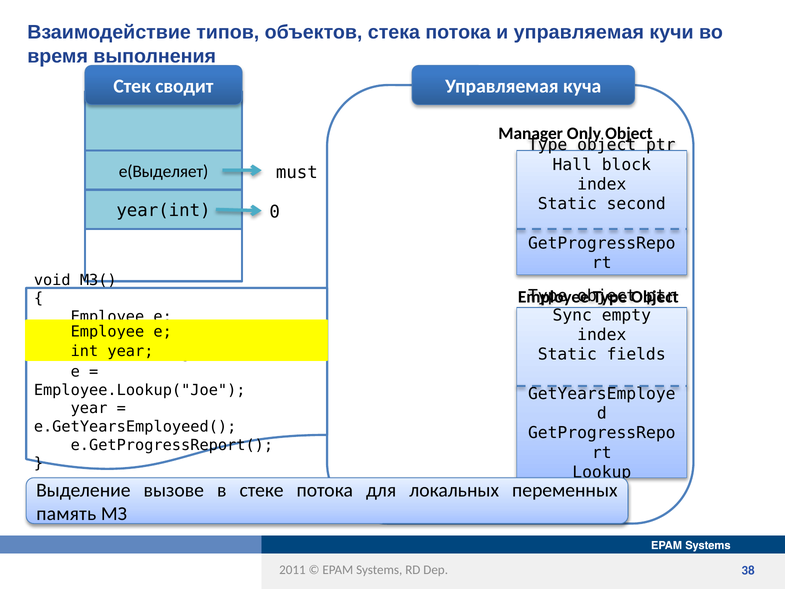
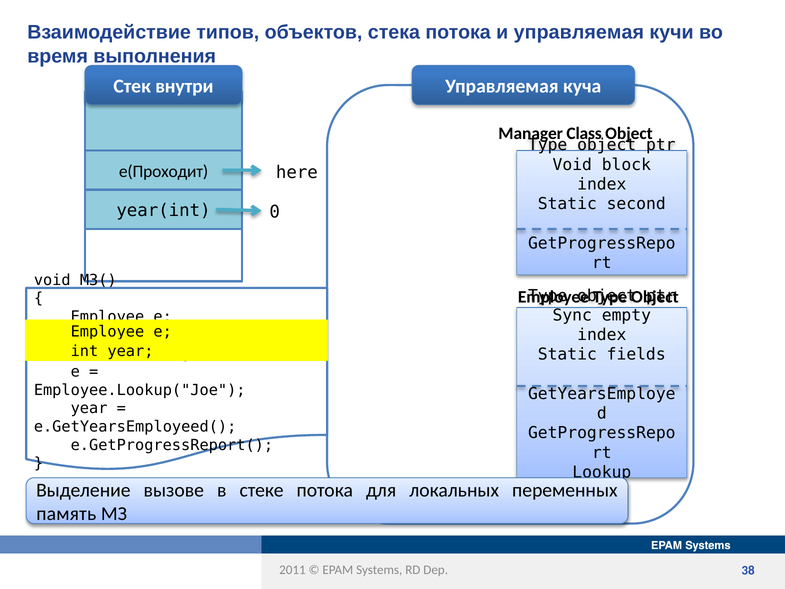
сводит: сводит -> внутри
Only: Only -> Class
Hall at (572, 165): Hall -> Void
e(Выделяет: e(Выделяет -> e(Проходит
must: must -> here
